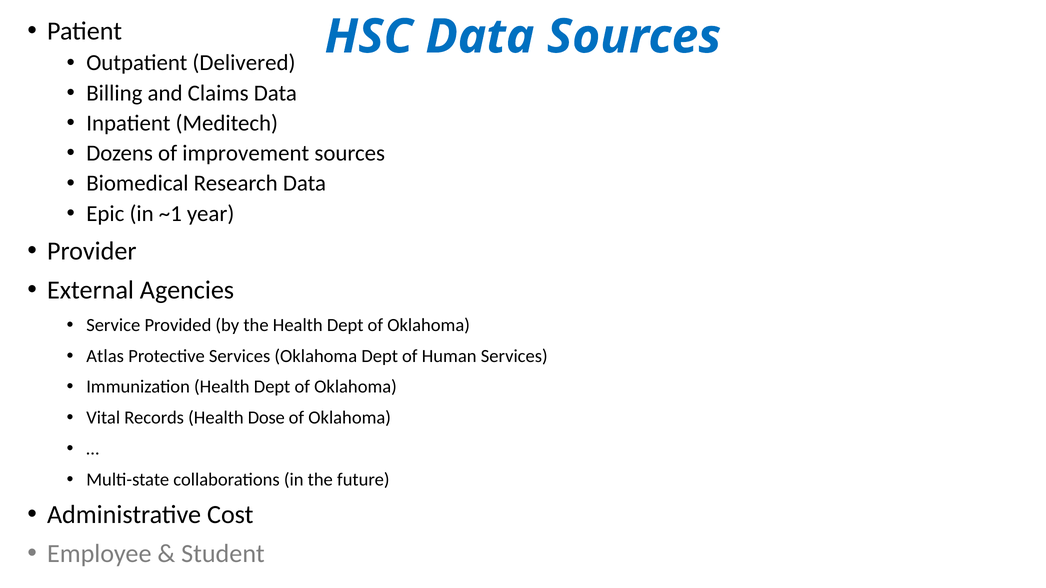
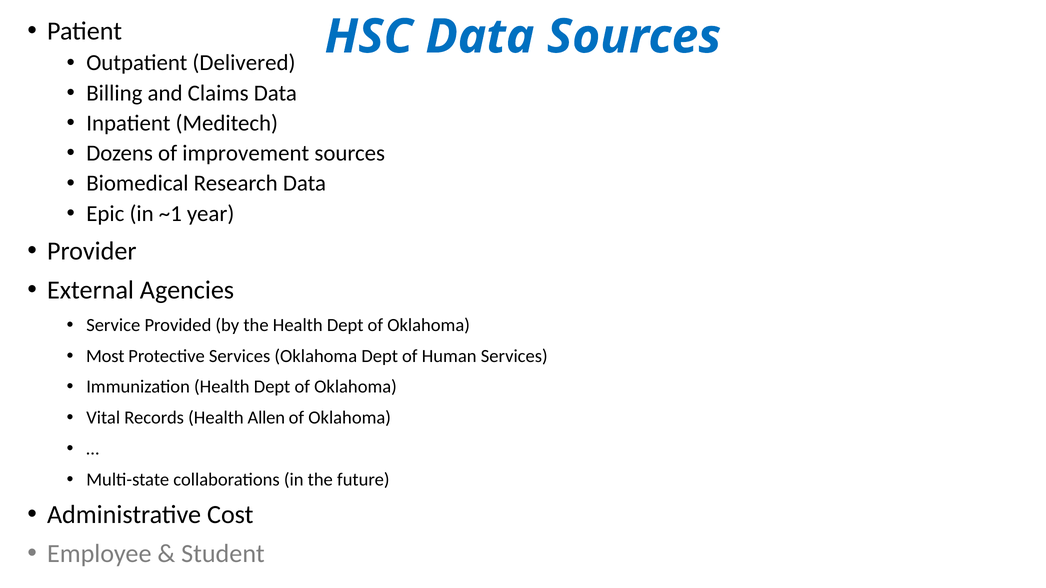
Atlas: Atlas -> Most
Dose: Dose -> Allen
